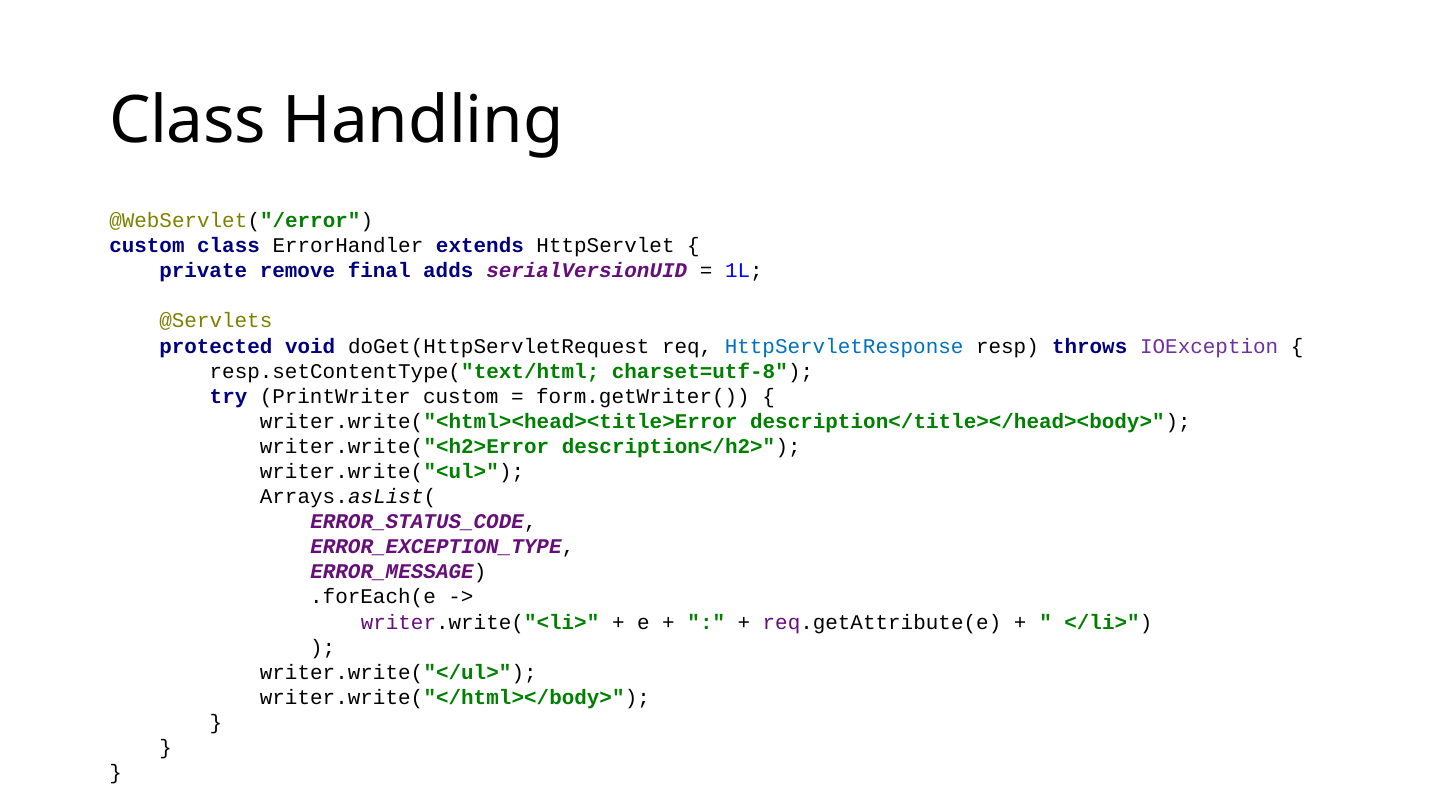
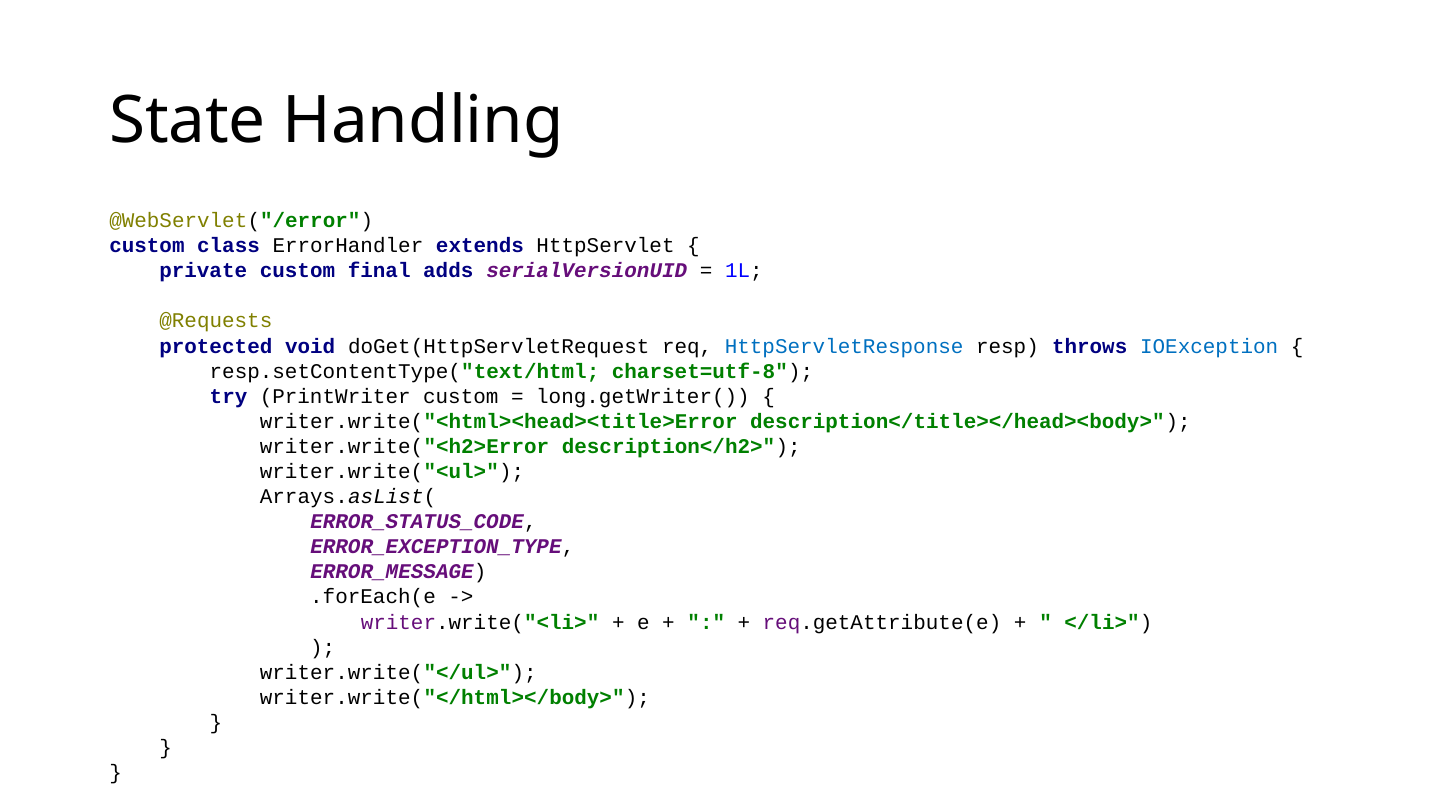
Class at (188, 120): Class -> State
private remove: remove -> custom
@Servlets: @Servlets -> @Requests
IOException colour: purple -> blue
form.getWriter(: form.getWriter( -> long.getWriter(
